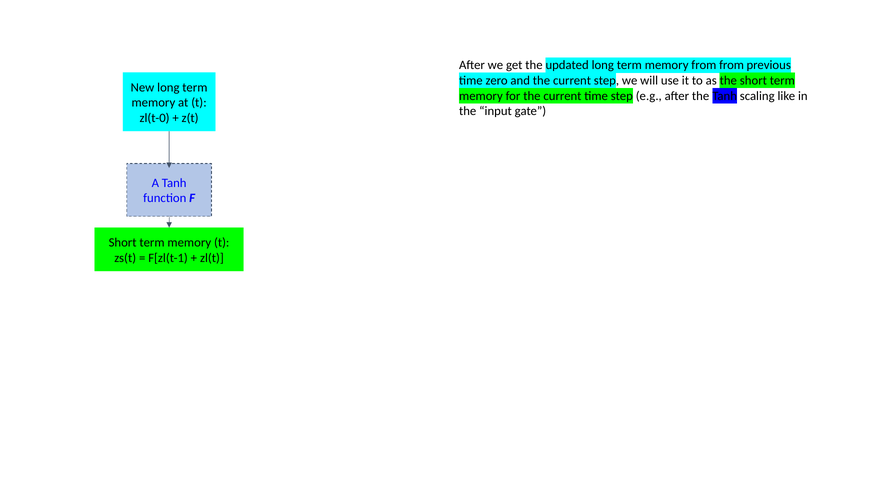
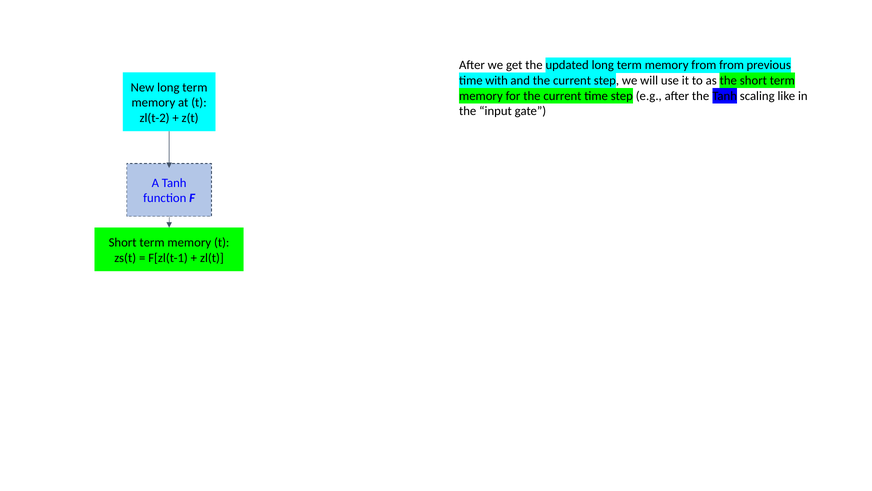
zero: zero -> with
zl(t-0: zl(t-0 -> zl(t-2
